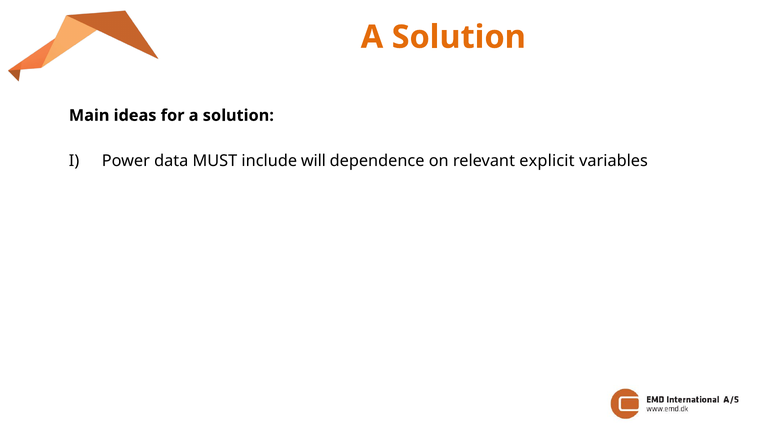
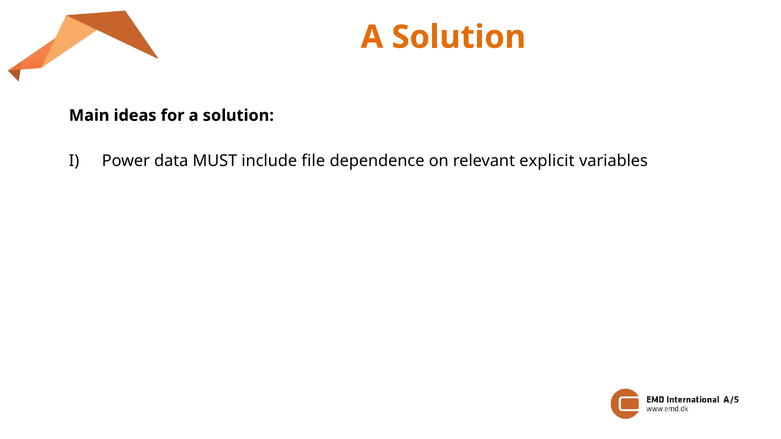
will: will -> file
